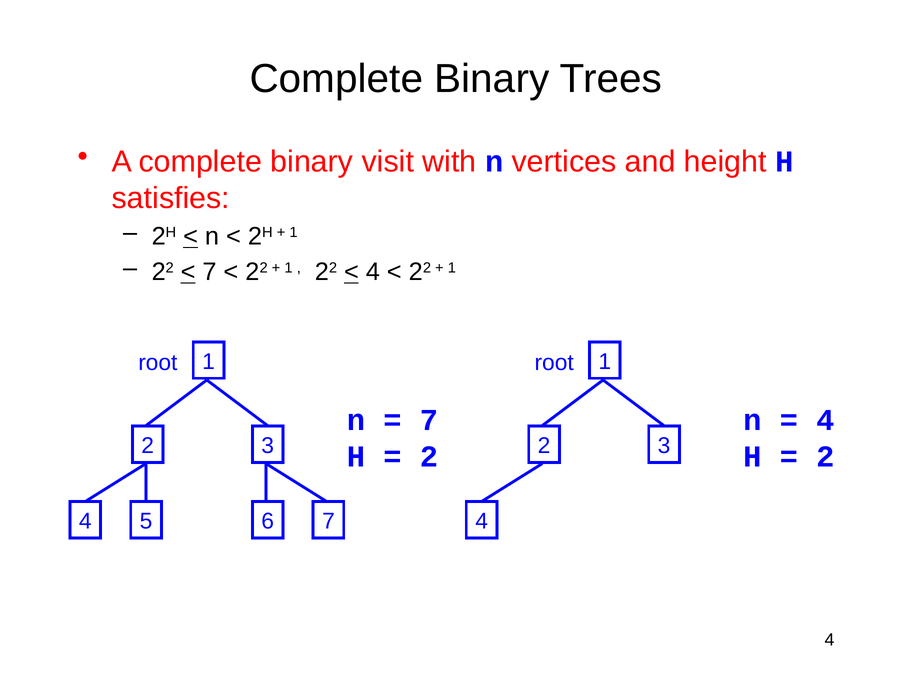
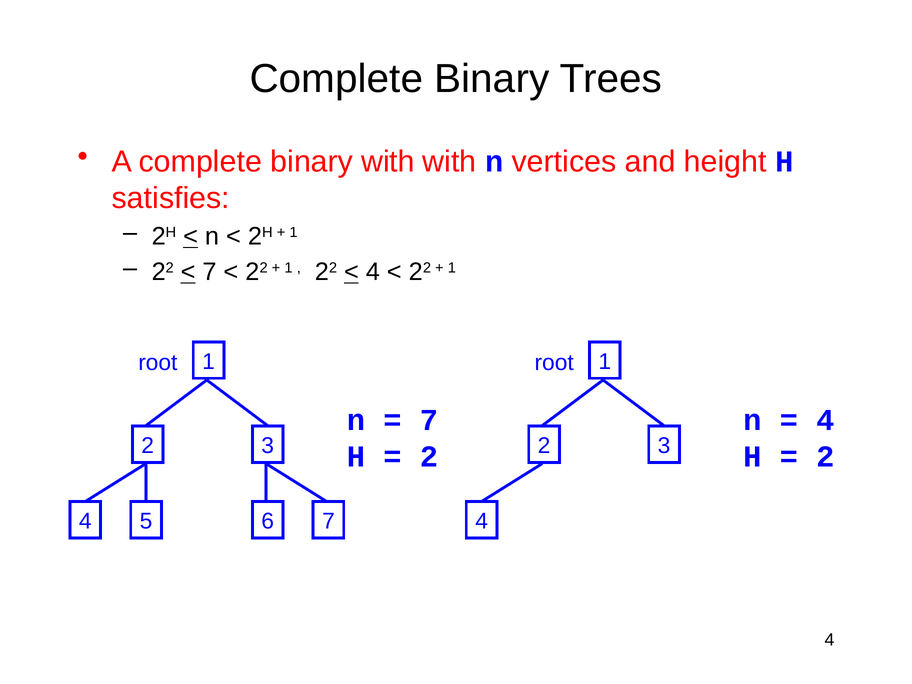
binary visit: visit -> with
